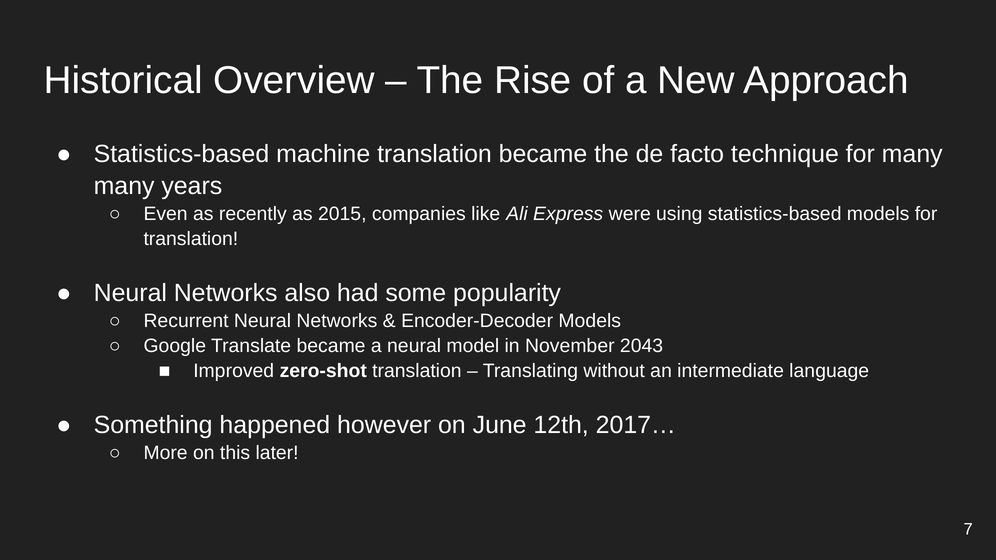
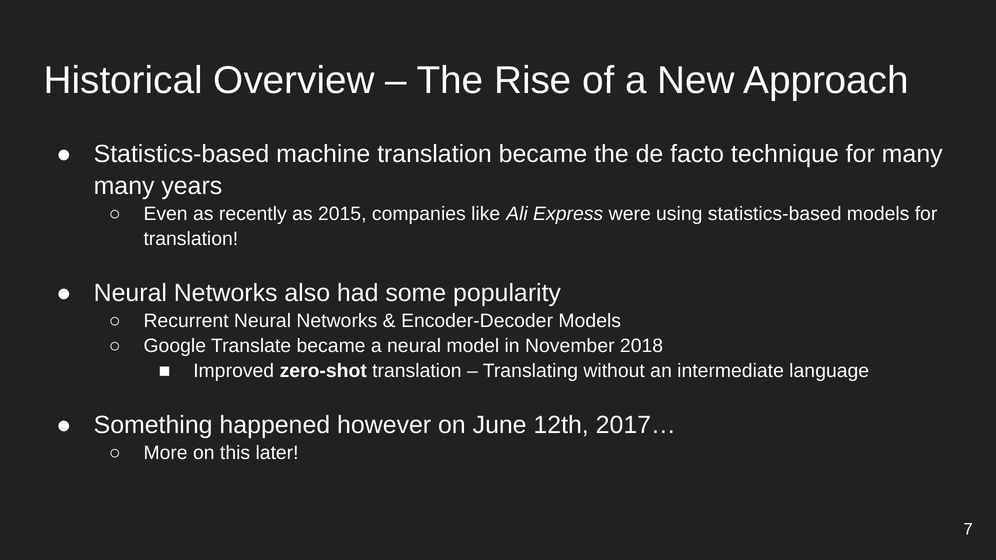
2043: 2043 -> 2018
